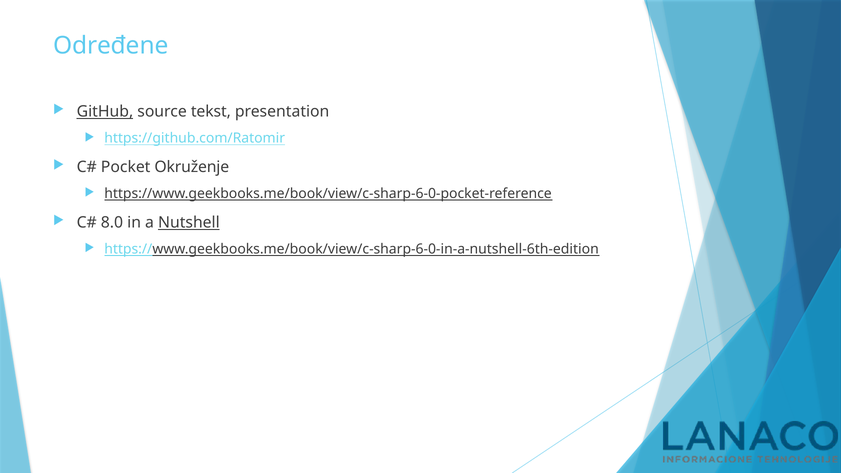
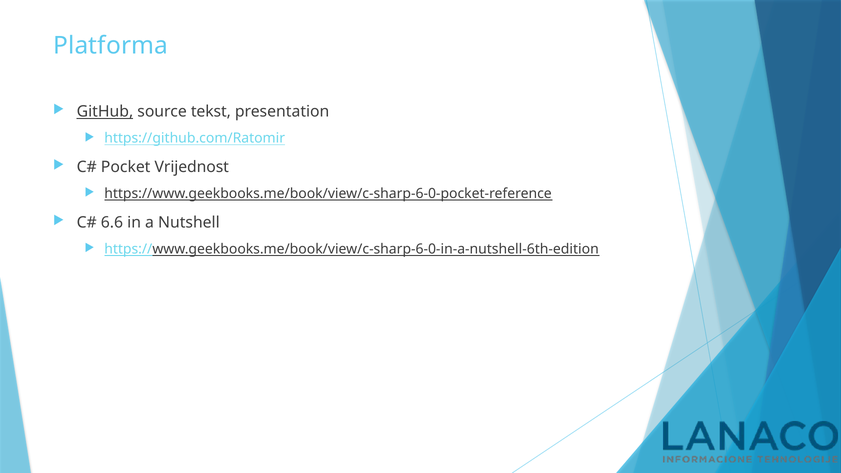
Određene: Određene -> Platforma
Okruženje: Okruženje -> Vrijednost
8.0: 8.0 -> 6.6
Nutshell underline: present -> none
